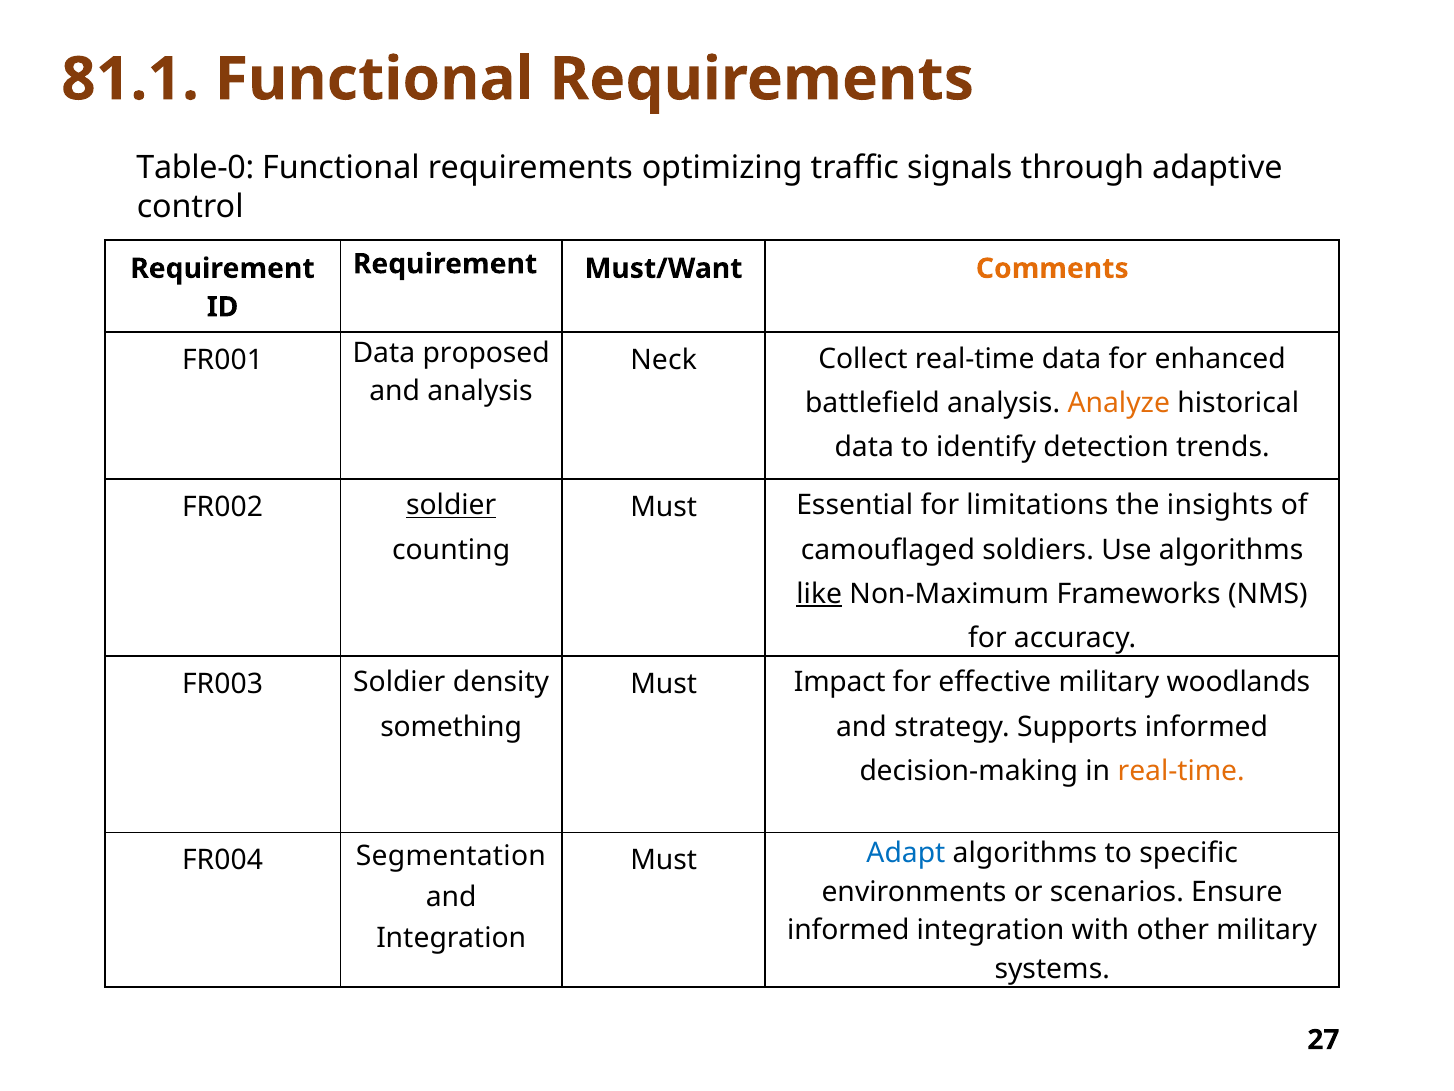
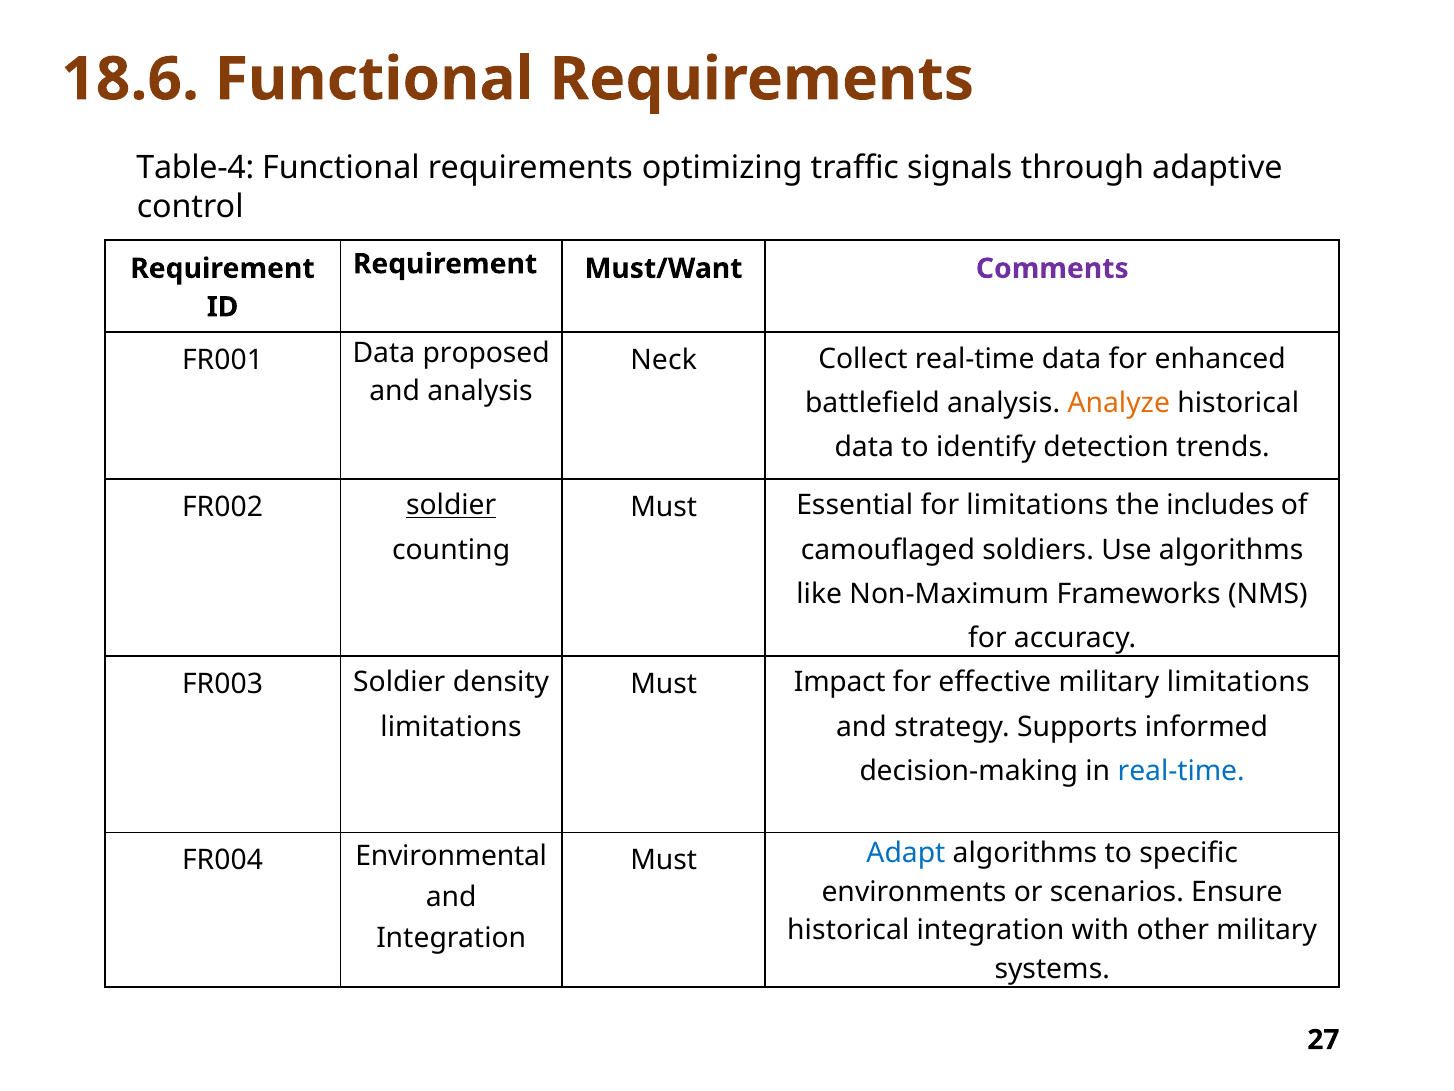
81.1: 81.1 -> 18.6
Table-0: Table-0 -> Table-4
Comments colour: orange -> purple
insights: insights -> includes
like underline: present -> none
military woodlands: woodlands -> limitations
something at (451, 727): something -> limitations
real-time at (1181, 771) colour: orange -> blue
Segmentation: Segmentation -> Environmental
informed at (848, 930): informed -> historical
